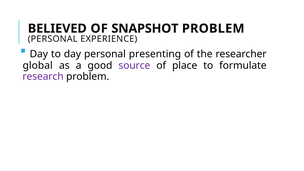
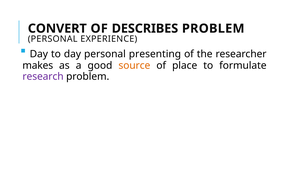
BELIEVED: BELIEVED -> CONVERT
SNAPSHOT: SNAPSHOT -> DESCRIBES
global: global -> makes
source colour: purple -> orange
